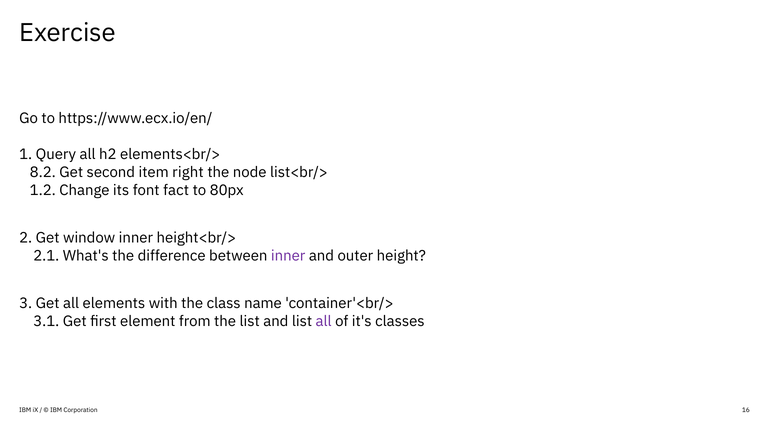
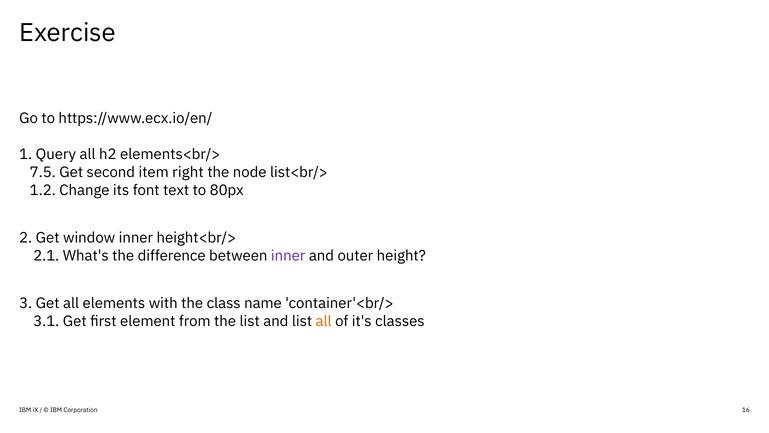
8.2: 8.2 -> 7.5
fact: fact -> text
all at (324, 321) colour: purple -> orange
